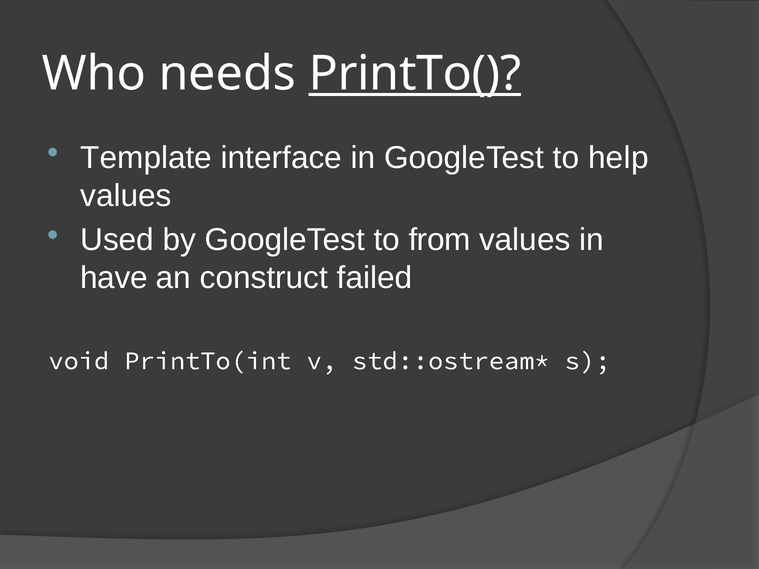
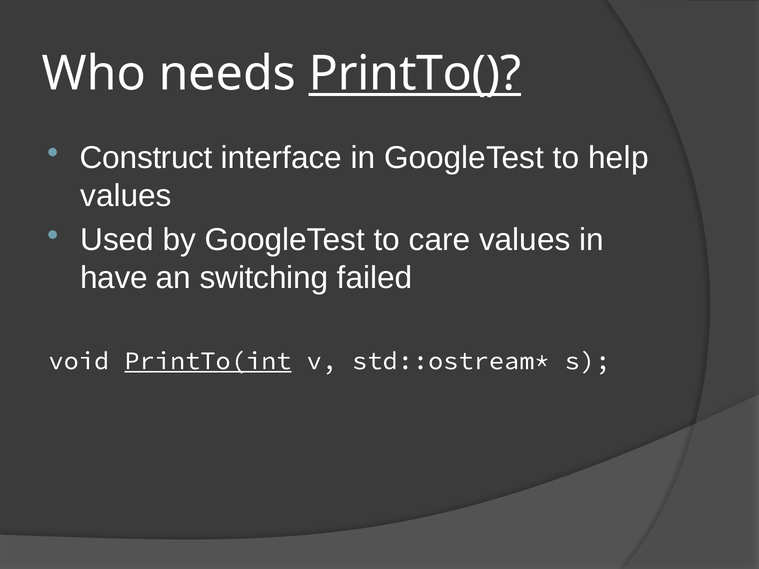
Template: Template -> Construct
from: from -> care
construct: construct -> switching
PrintTo(int underline: none -> present
